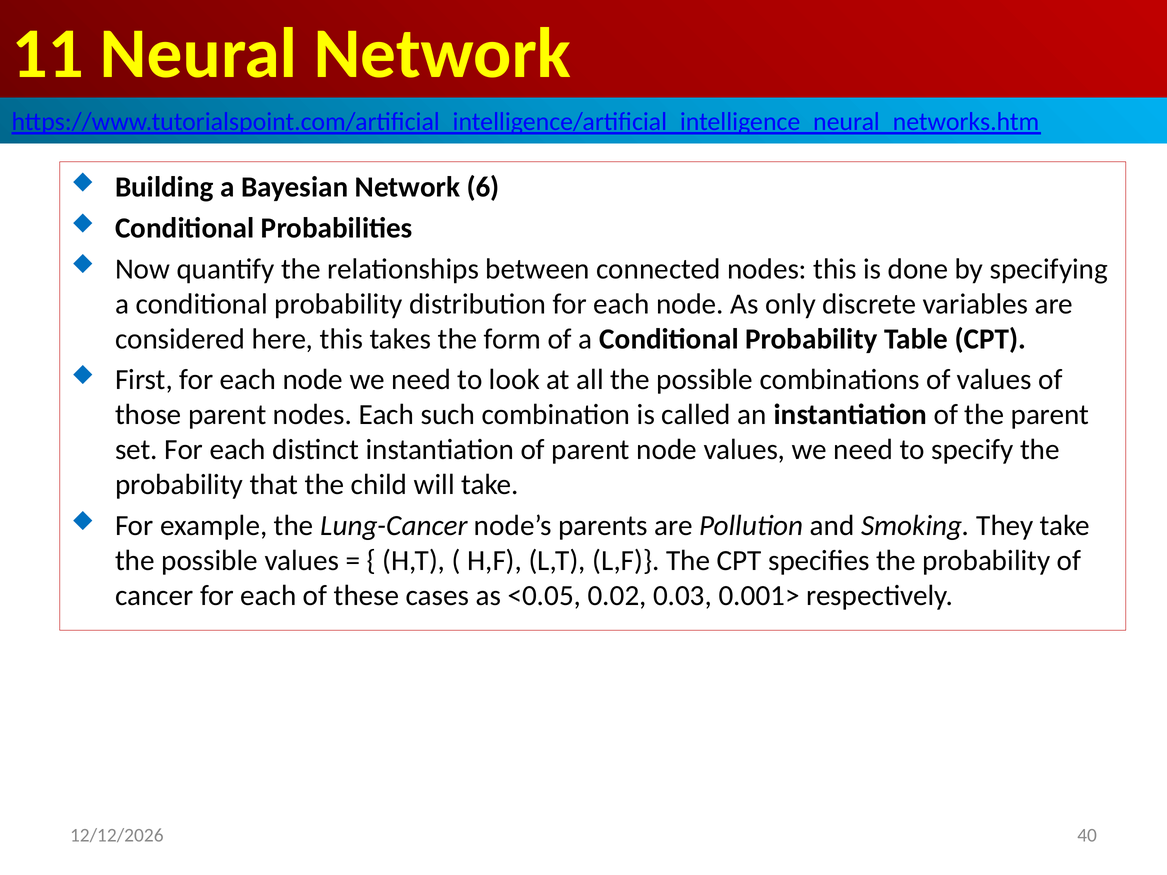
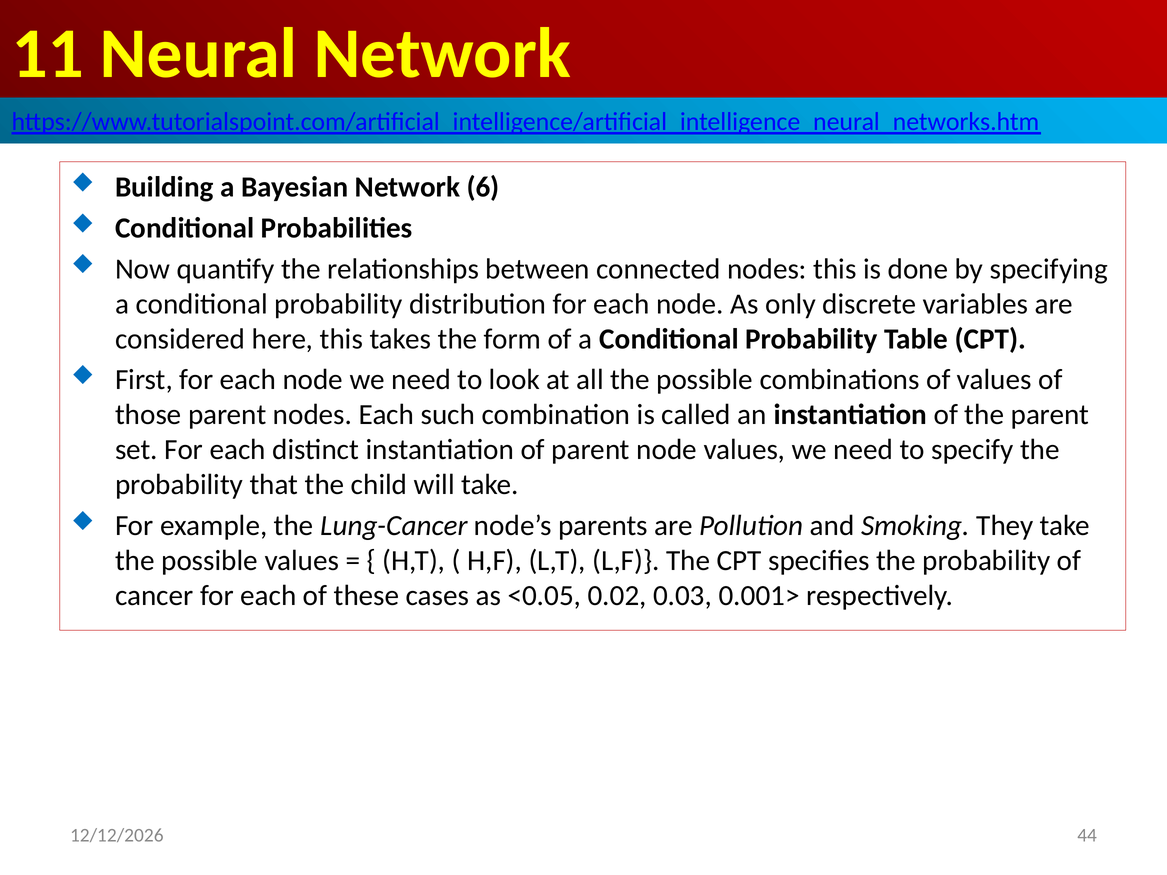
40: 40 -> 44
